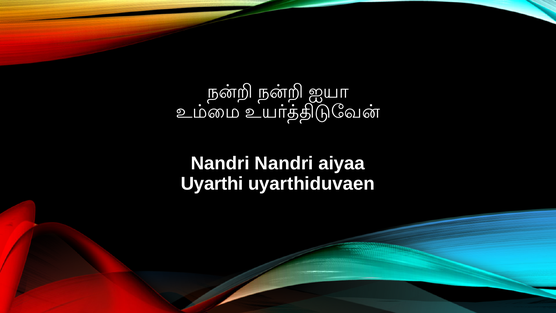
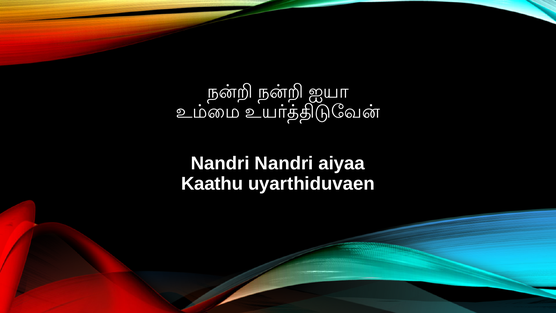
Uyarthi: Uyarthi -> Kaathu
